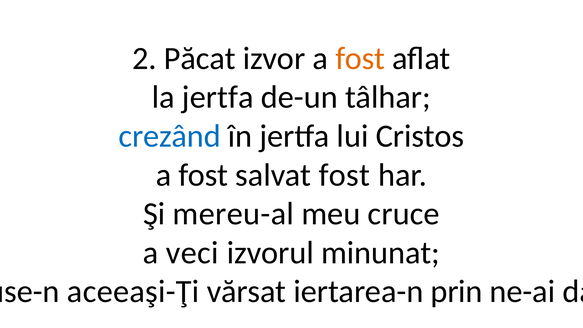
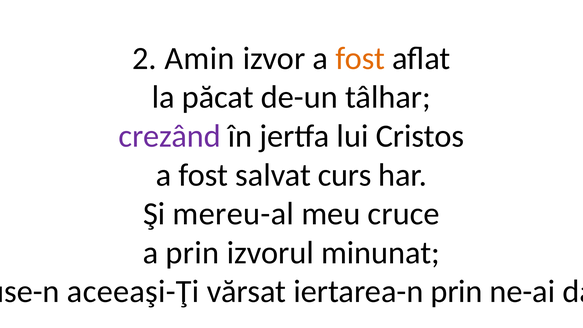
Păcat: Păcat -> Amin
la jertfa: jertfa -> păcat
crezând colour: blue -> purple
salvat fost: fost -> curs
a veci: veci -> prin
